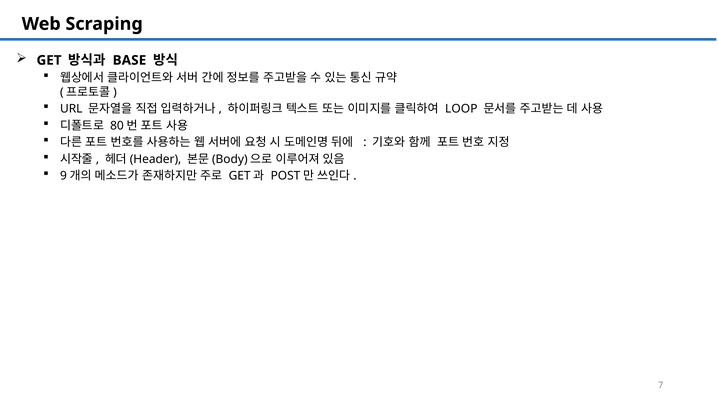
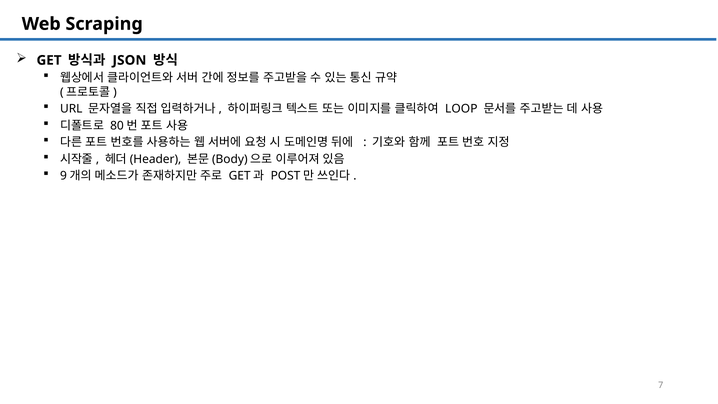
BASE: BASE -> JSON
